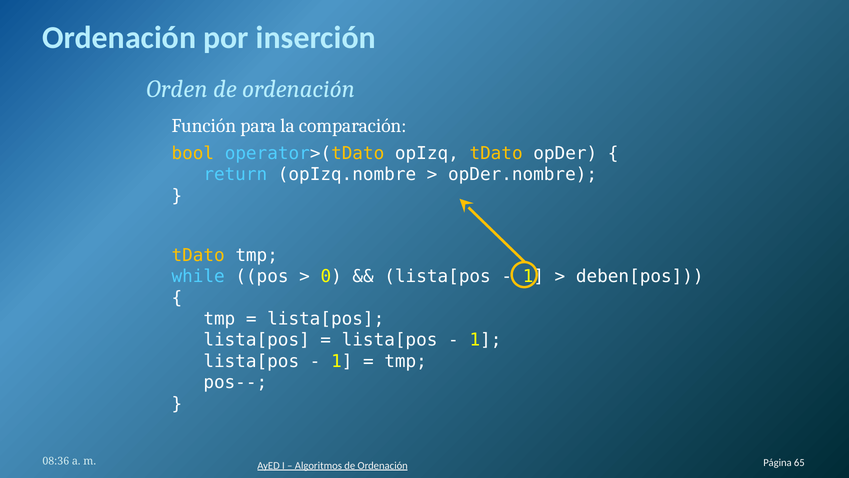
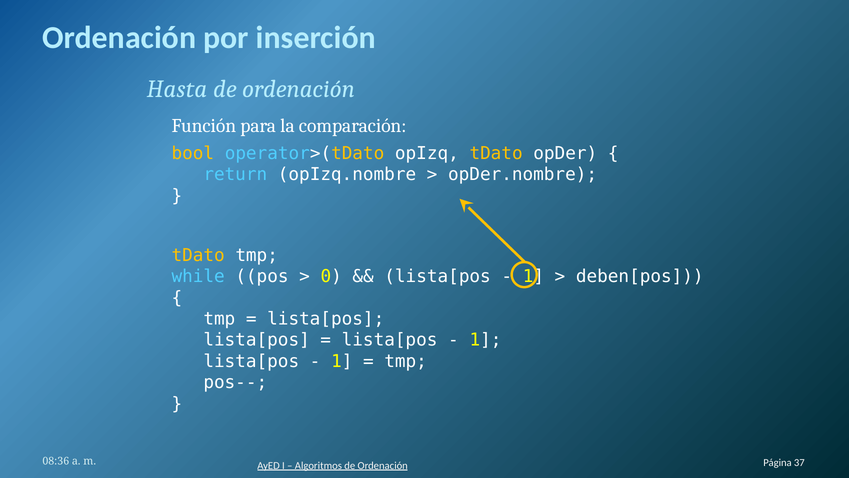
Orden: Orden -> Hasta
65: 65 -> 37
